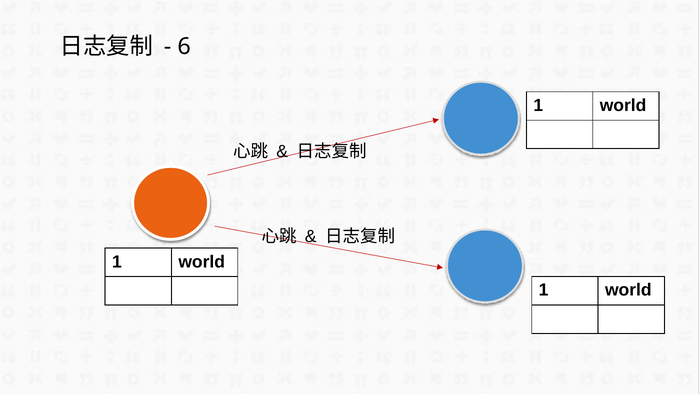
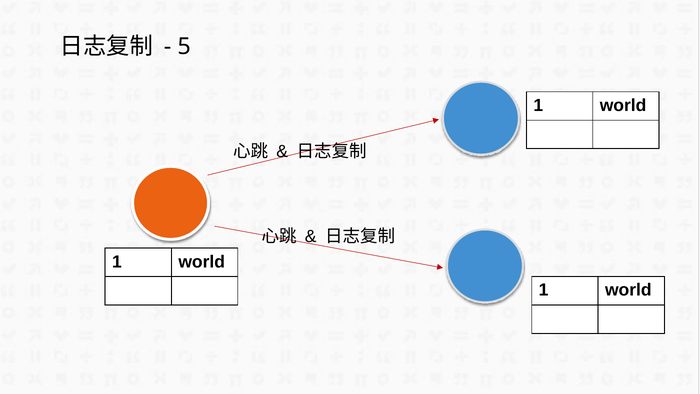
6: 6 -> 5
